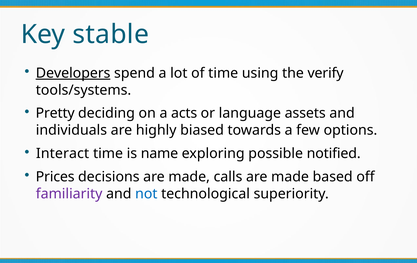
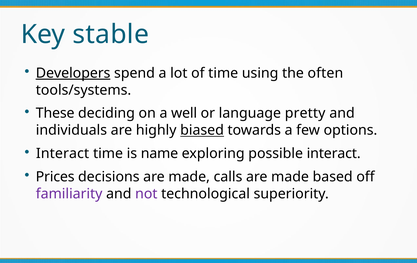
verify: verify -> often
Pretty: Pretty -> These
acts: acts -> well
assets: assets -> pretty
biased underline: none -> present
possible notified: notified -> interact
not colour: blue -> purple
